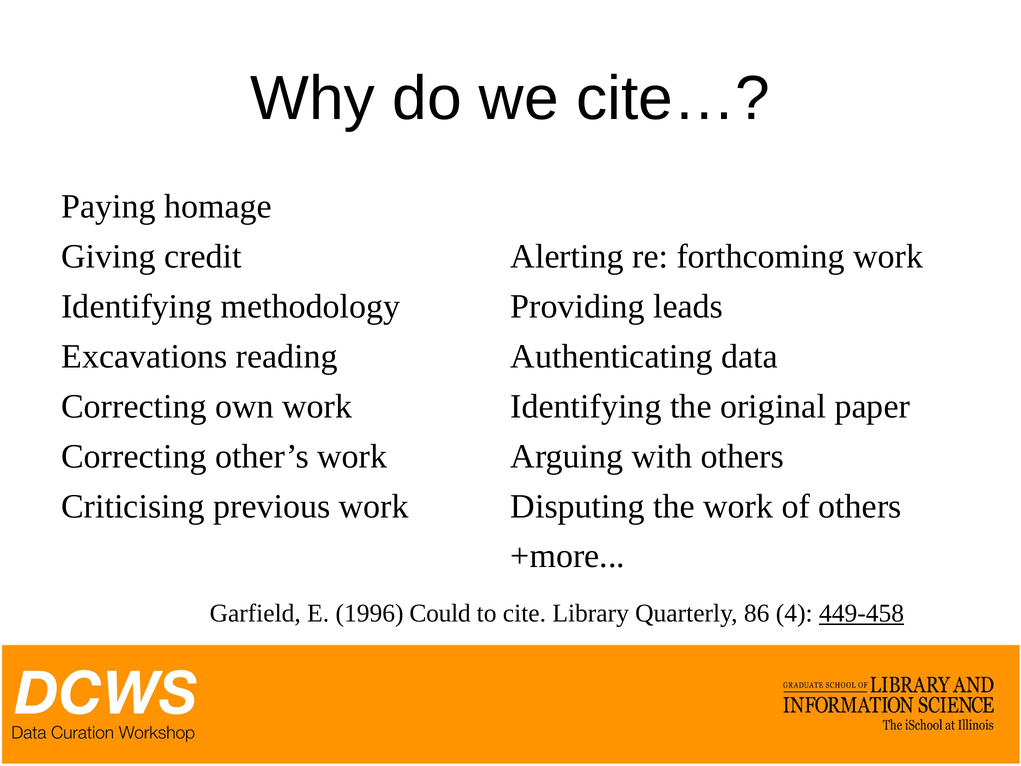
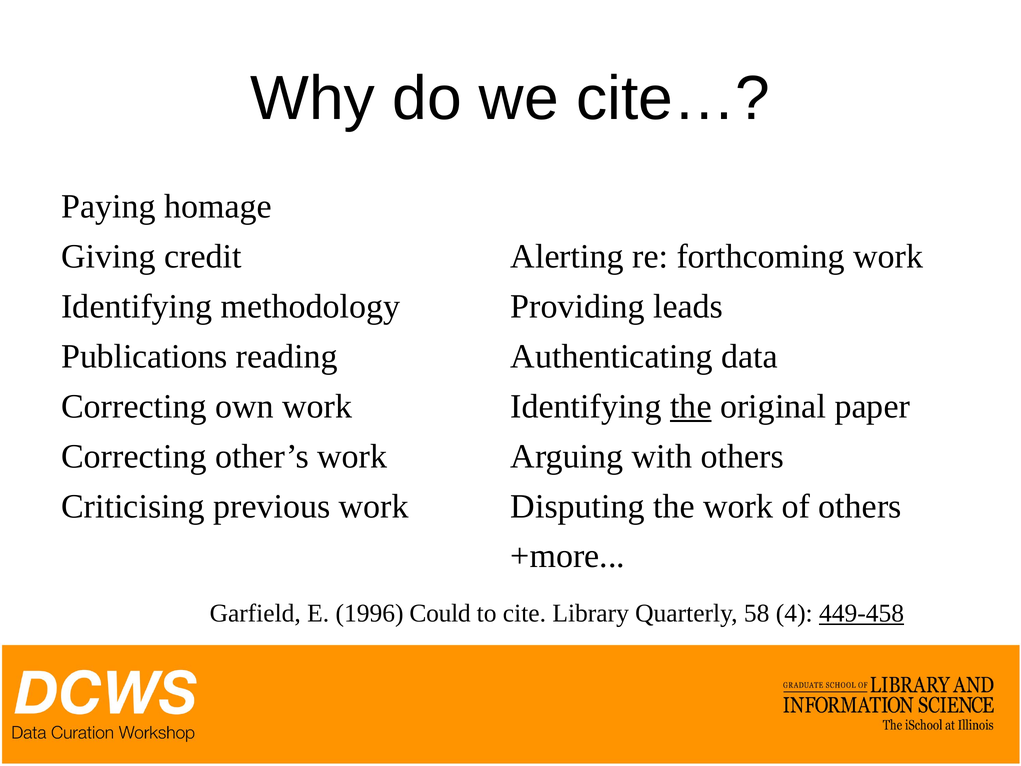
Excavations: Excavations -> Publications
the at (691, 406) underline: none -> present
86: 86 -> 58
